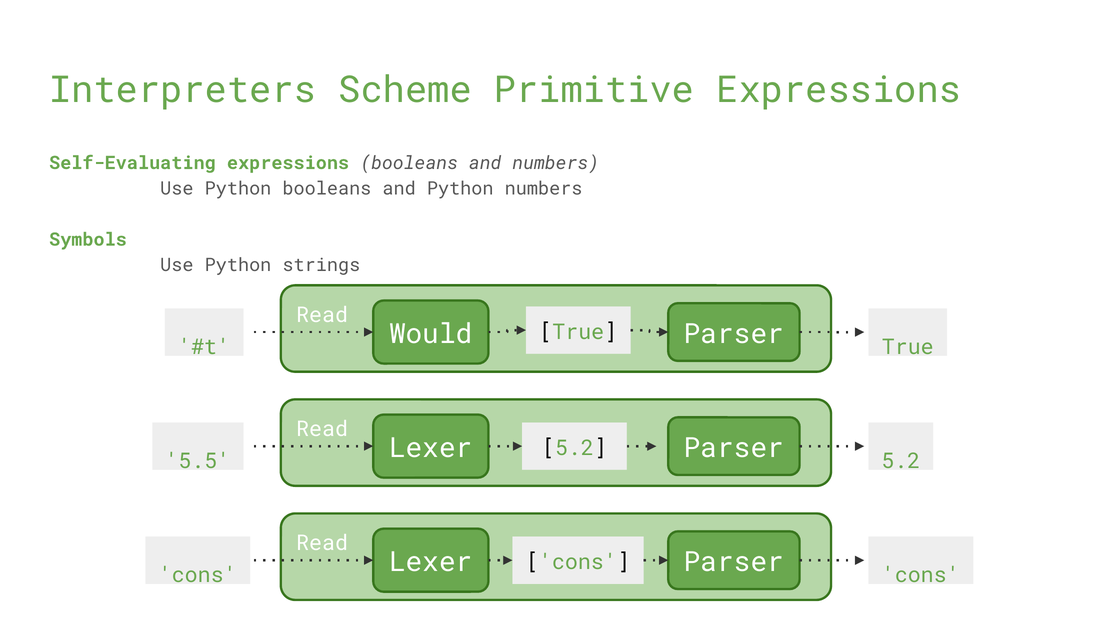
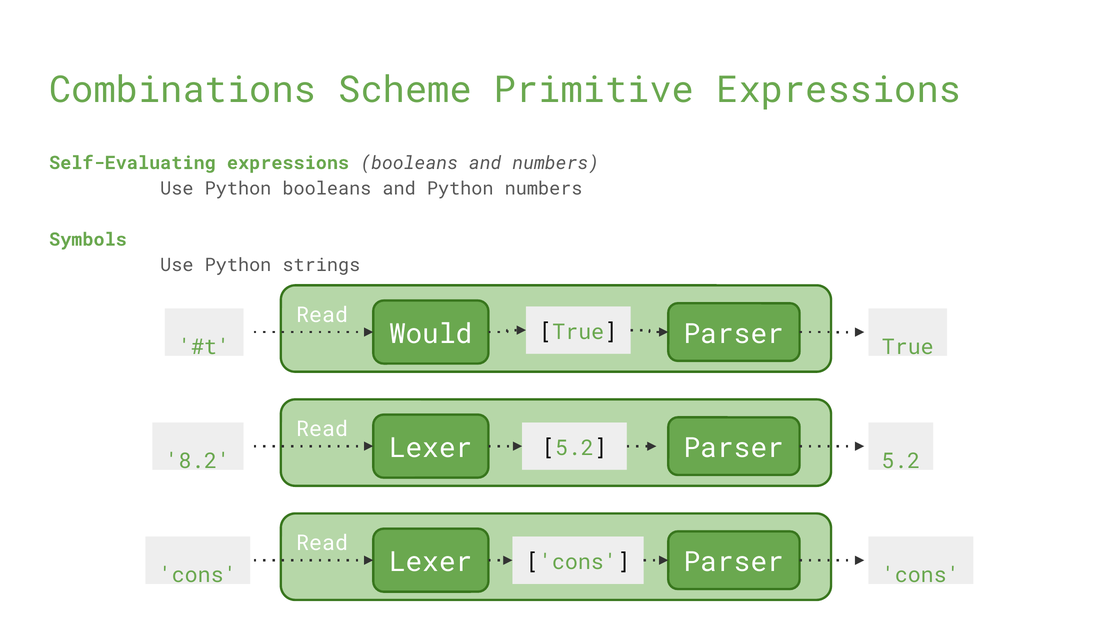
Interpreters: Interpreters -> Combinations
5.5: 5.5 -> 8.2
